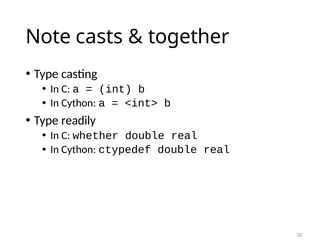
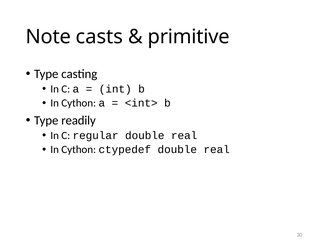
together: together -> primitive
whether: whether -> regular
